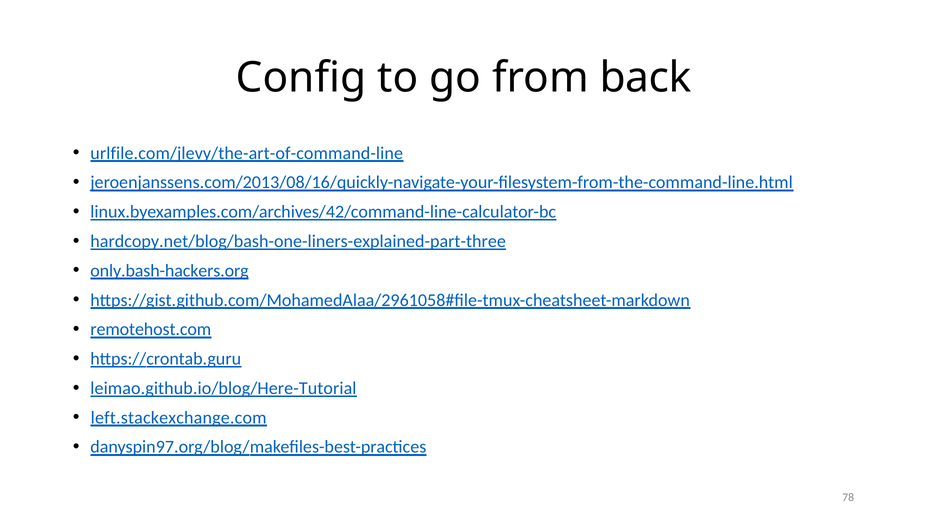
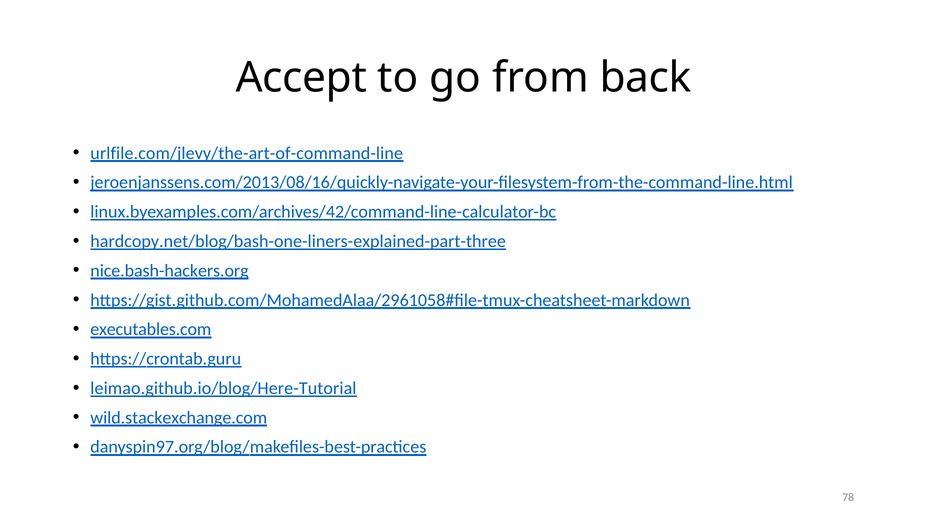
Config: Config -> Accept
only.bash-hackers.org: only.bash-hackers.org -> nice.bash-hackers.org
remotehost.com: remotehost.com -> executables.com
left.stackexchange.com: left.stackexchange.com -> wild.stackexchange.com
